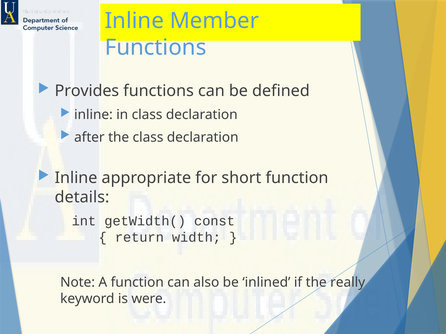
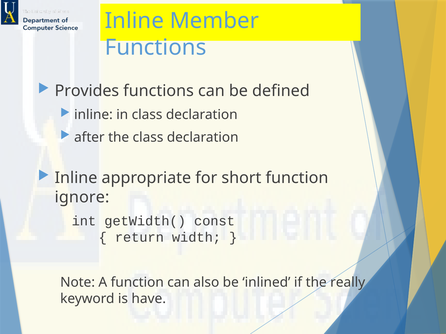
details: details -> ignore
were: were -> have
